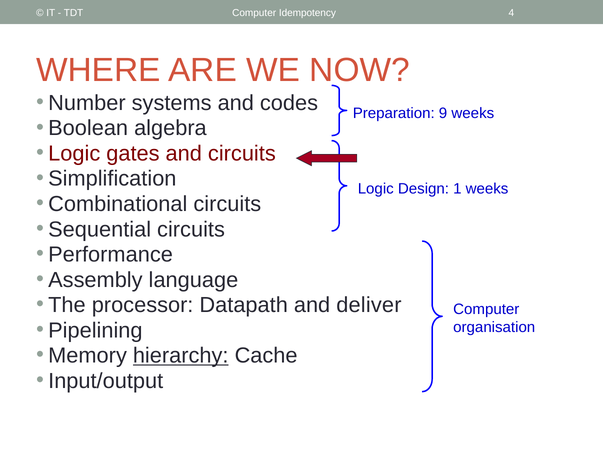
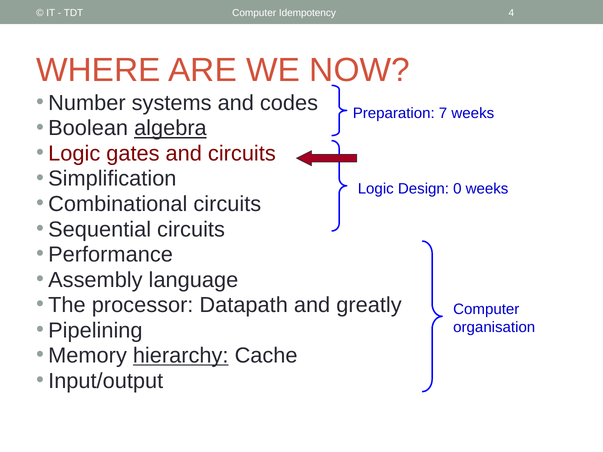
9: 9 -> 7
algebra underline: none -> present
1: 1 -> 0
deliver: deliver -> greatly
